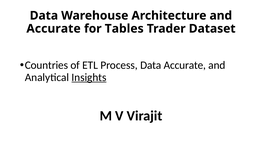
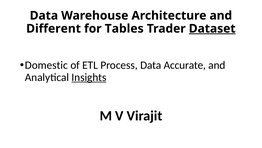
Accurate at (54, 29): Accurate -> Different
Dataset underline: none -> present
Countries: Countries -> Domestic
